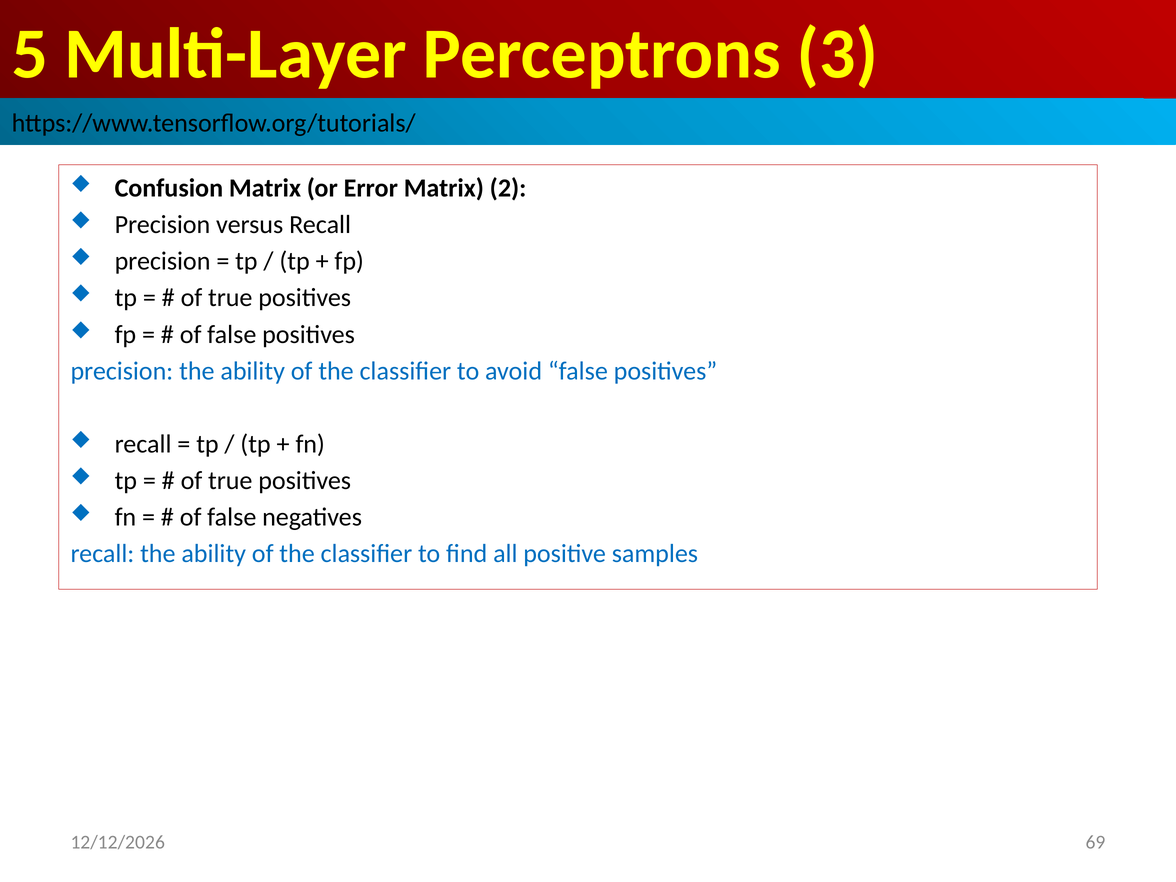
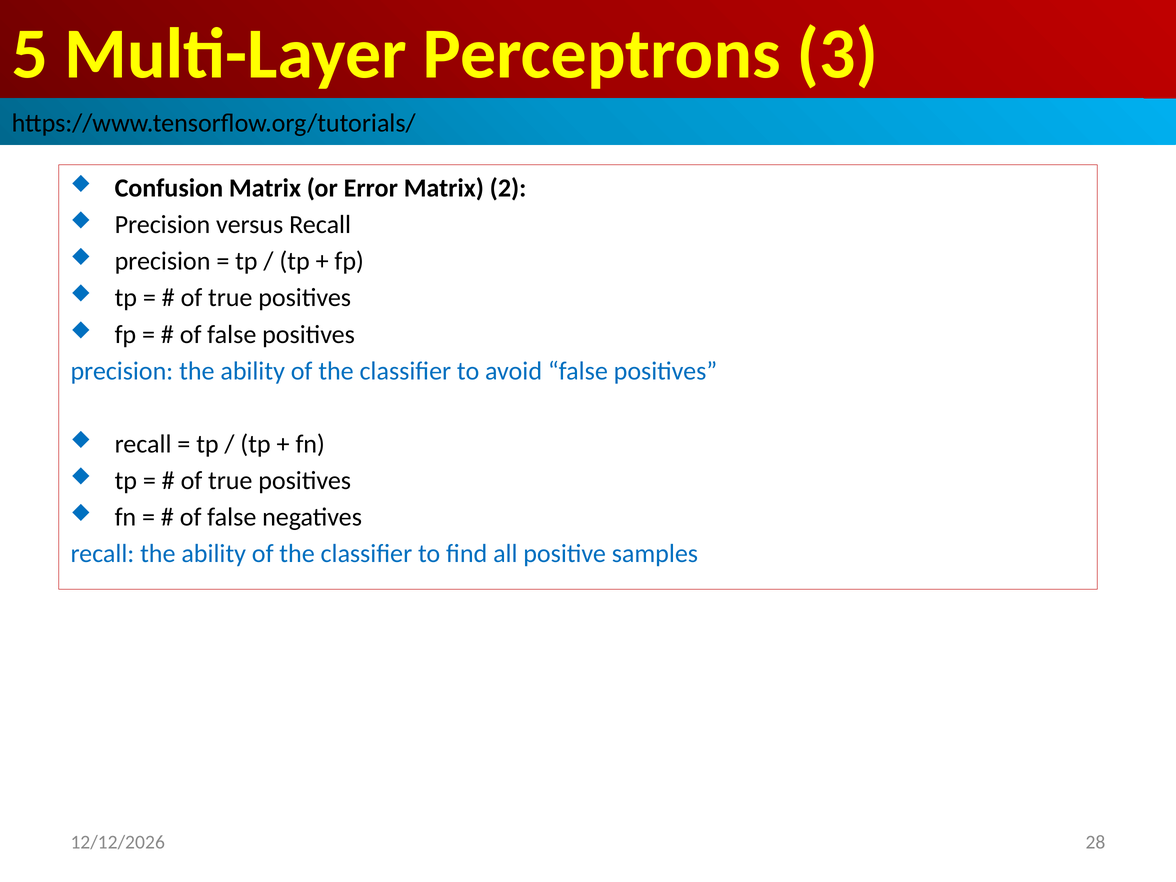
69: 69 -> 28
